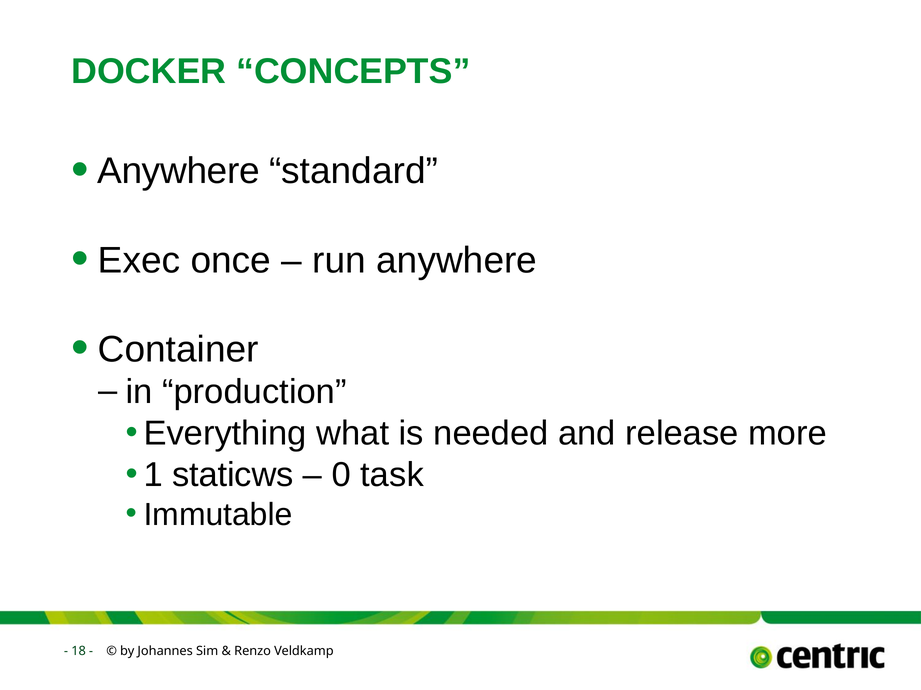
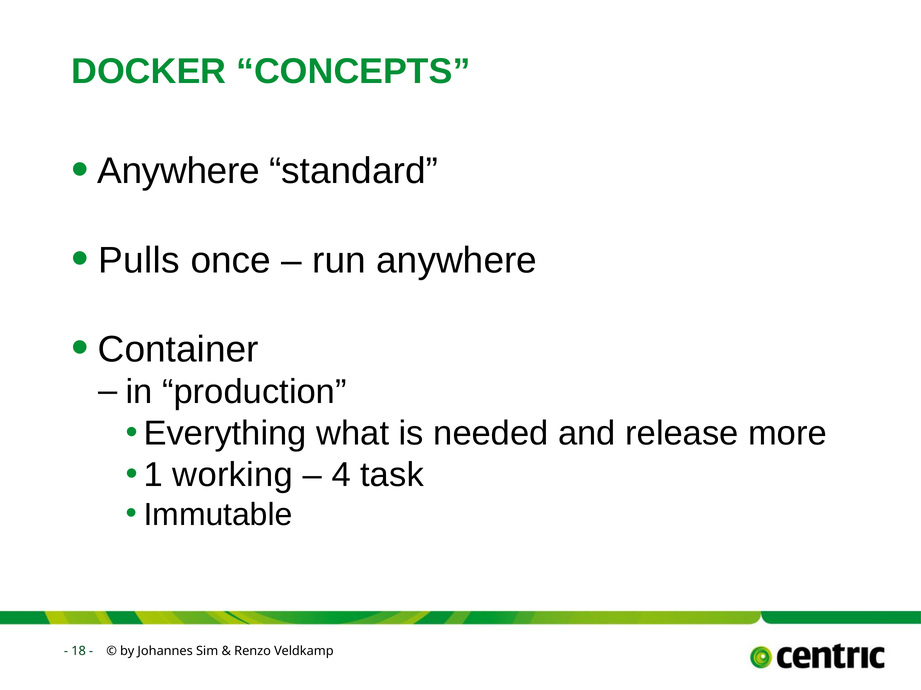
Exec: Exec -> Pulls
staticws: staticws -> working
0: 0 -> 4
